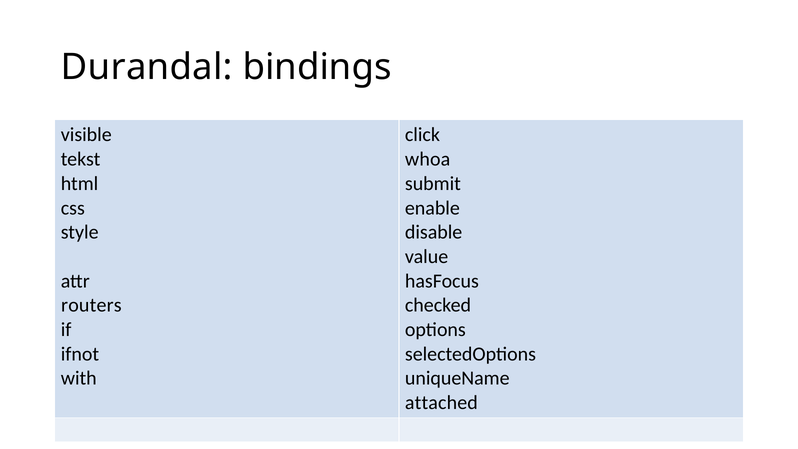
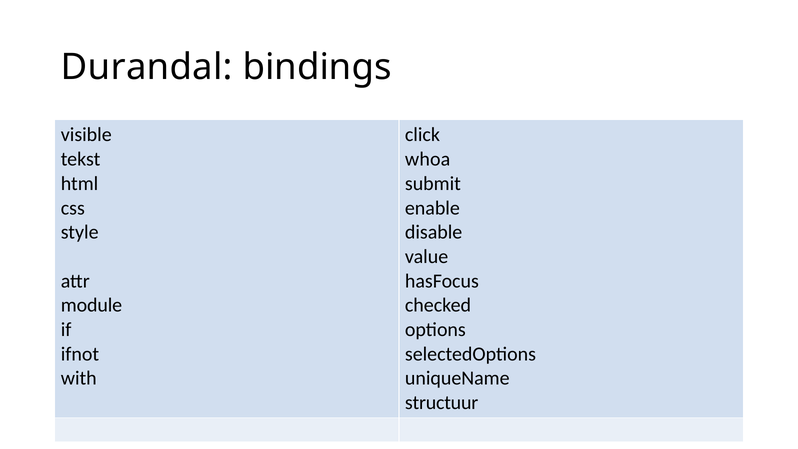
routers: routers -> module
attached: attached -> structuur
